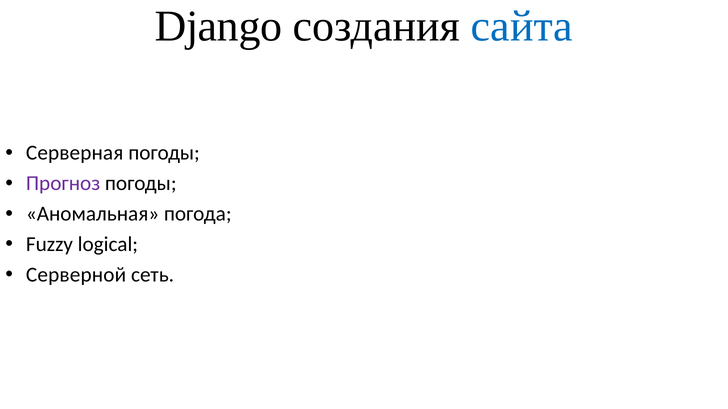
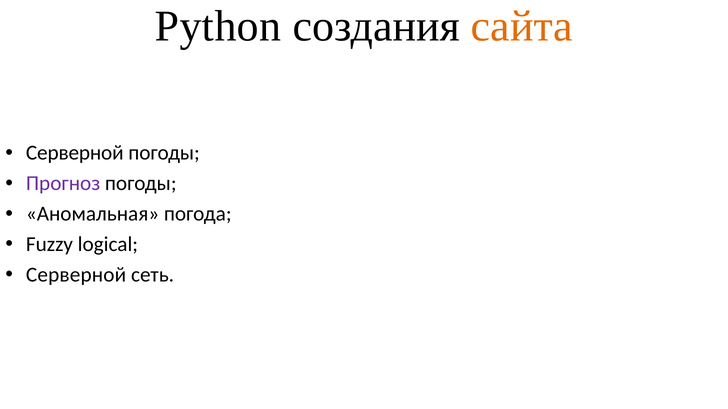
Django: Django -> Python
сайта colour: blue -> orange
Серверная at (75, 153): Серверная -> Серверной
